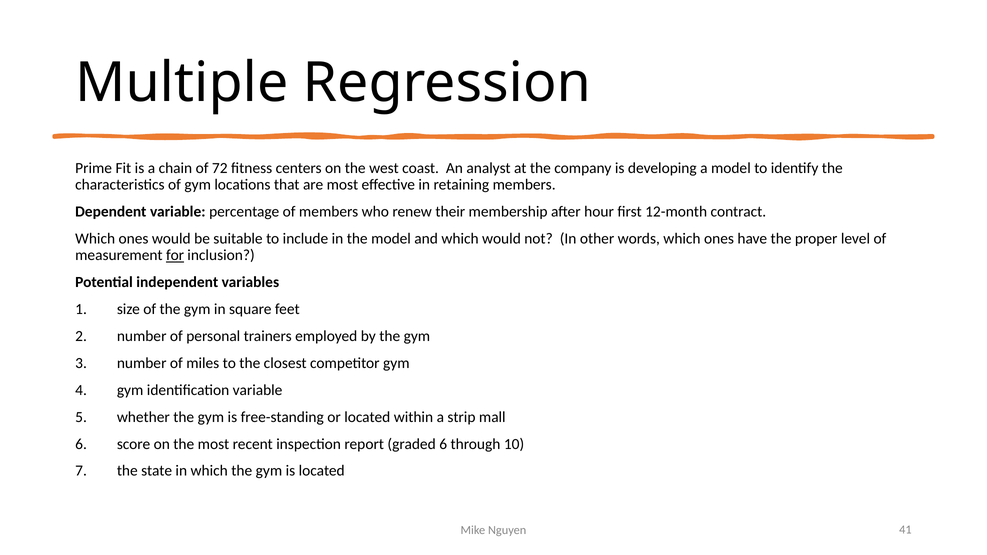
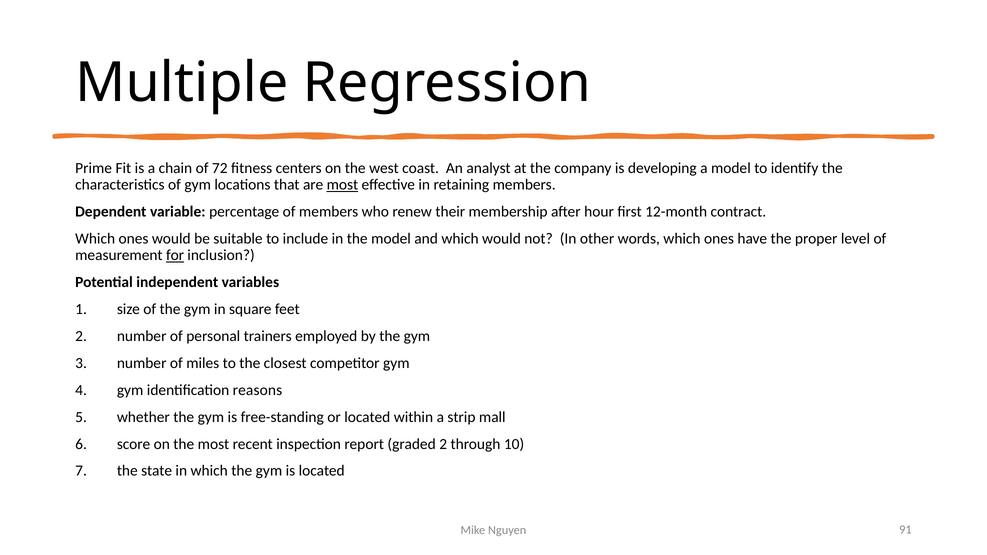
most at (342, 185) underline: none -> present
identification variable: variable -> reasons
graded 6: 6 -> 2
41: 41 -> 91
